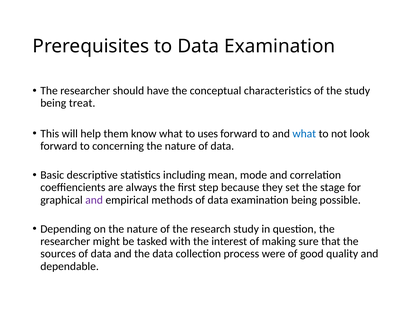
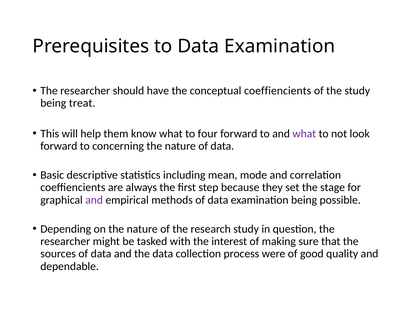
conceptual characteristics: characteristics -> coeffiencients
uses: uses -> four
what at (304, 134) colour: blue -> purple
